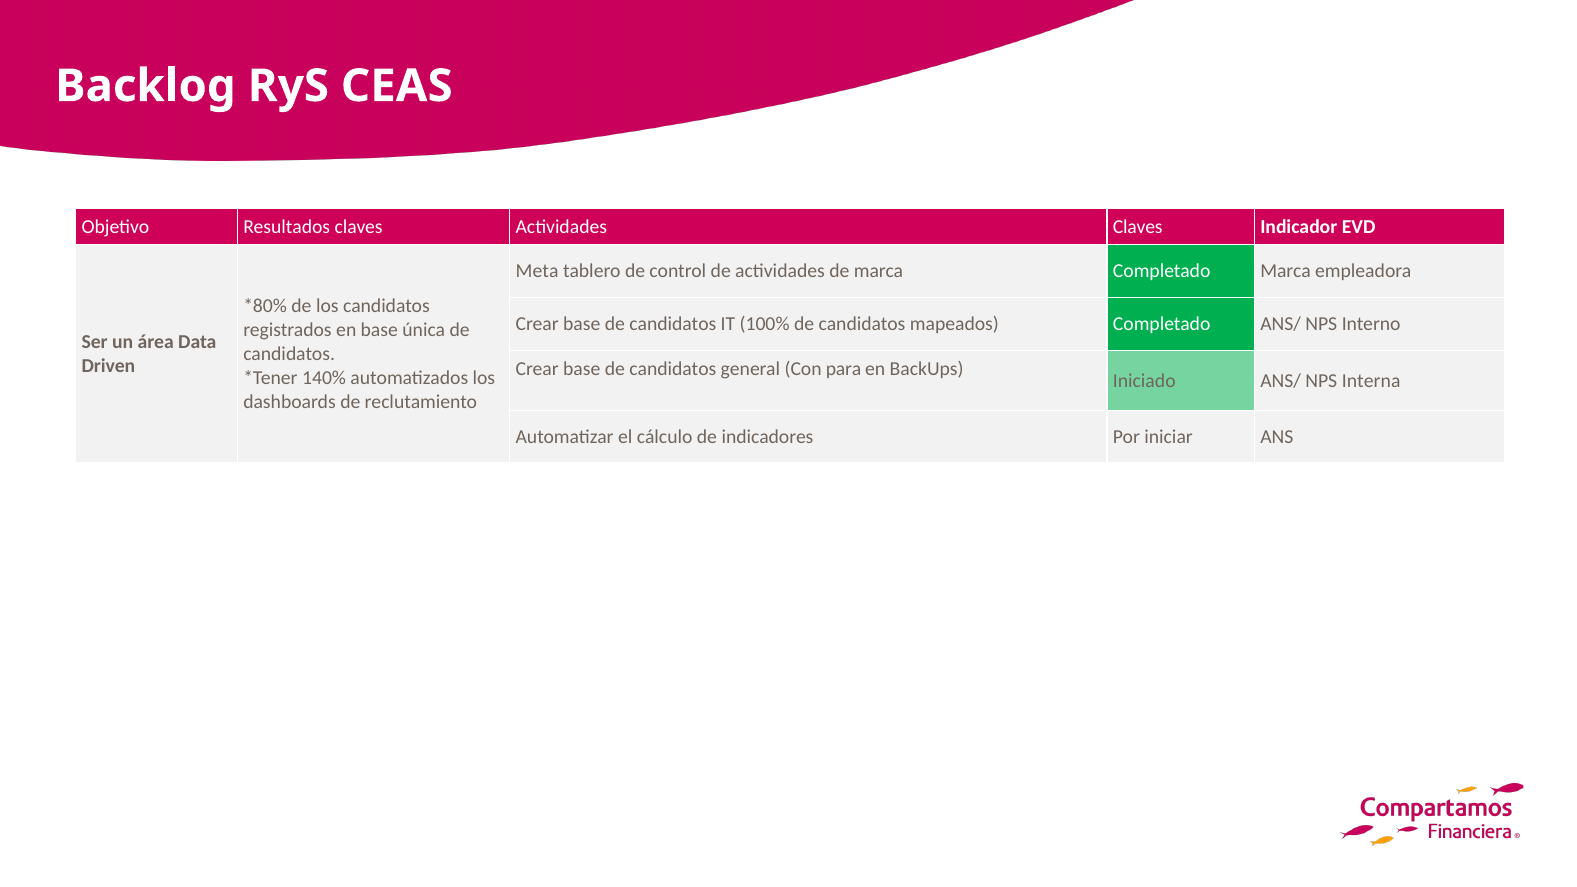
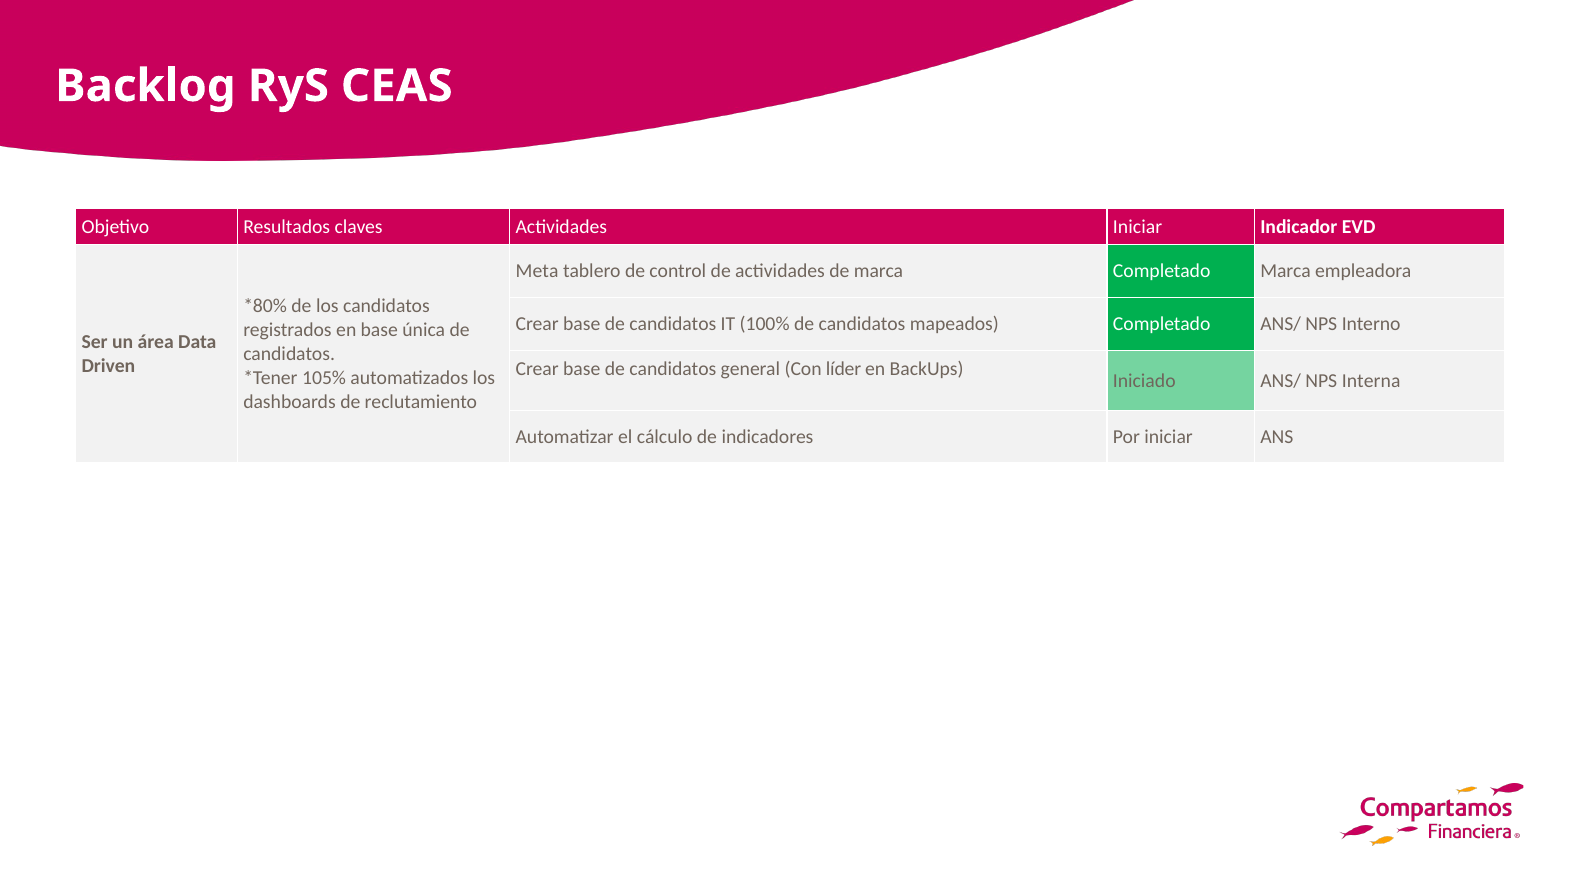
Actividades Claves: Claves -> Iniciar
para: para -> líder
140%: 140% -> 105%
